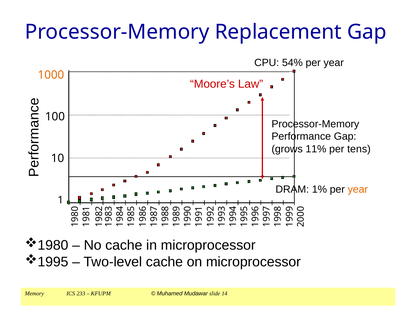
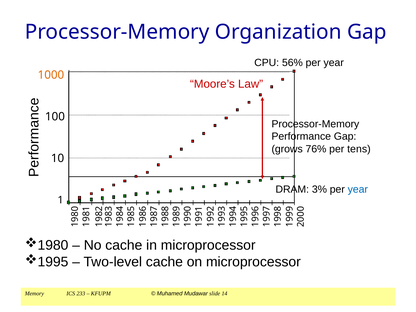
Replacement: Replacement -> Organization
54%: 54% -> 56%
11%: 11% -> 76%
1%: 1% -> 3%
year at (358, 189) colour: orange -> blue
